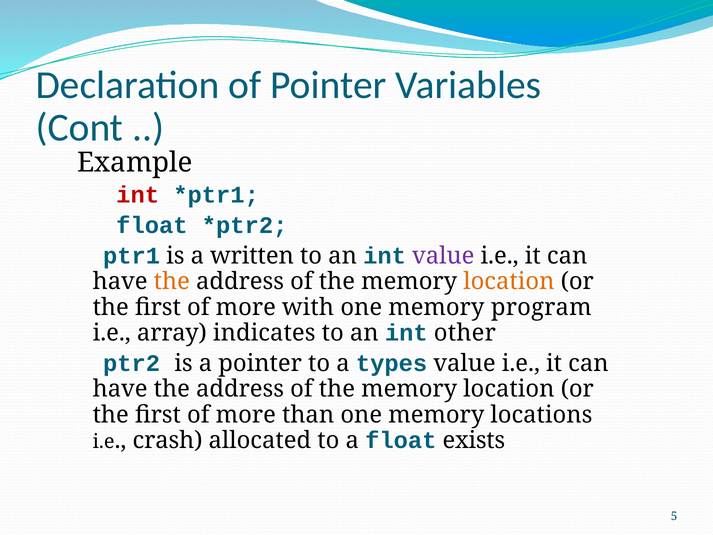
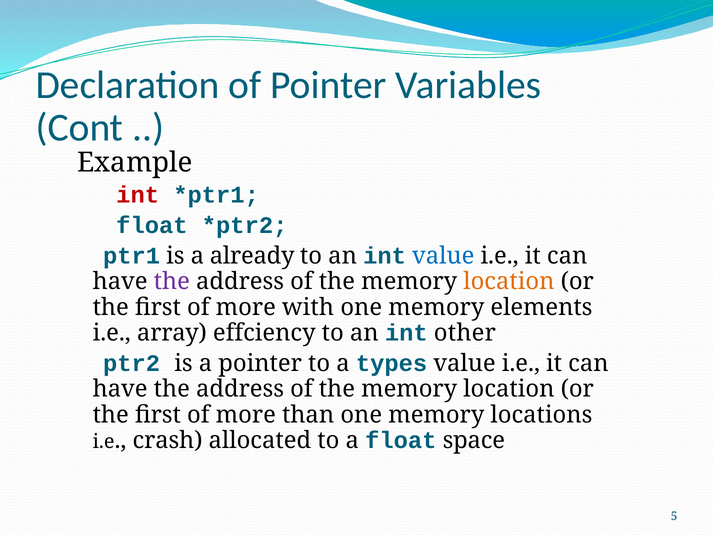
written: written -> already
value at (443, 256) colour: purple -> blue
the at (172, 282) colour: orange -> purple
program: program -> elements
indicates: indicates -> effciency
exists: exists -> space
